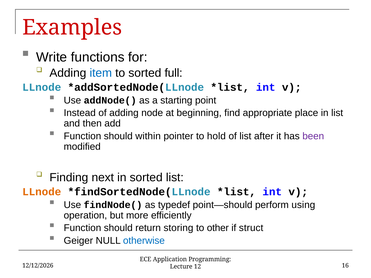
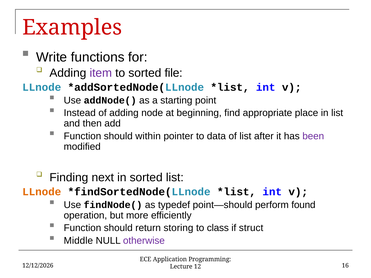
item colour: blue -> purple
full: full -> file
hold: hold -> data
using: using -> found
other: other -> class
Geiger: Geiger -> Middle
otherwise colour: blue -> purple
